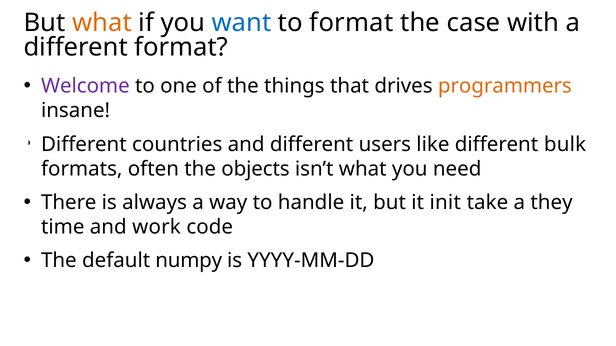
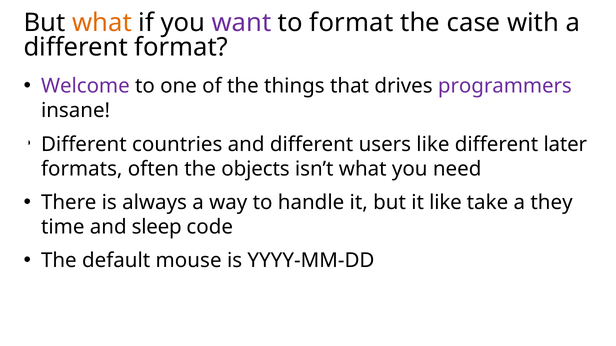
want colour: blue -> purple
programmers colour: orange -> purple
bulk: bulk -> later
it init: init -> like
work: work -> sleep
numpy: numpy -> mouse
